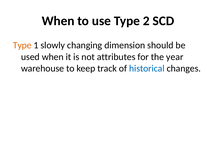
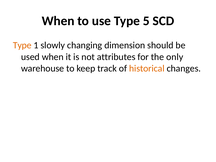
2: 2 -> 5
year: year -> only
historical colour: blue -> orange
